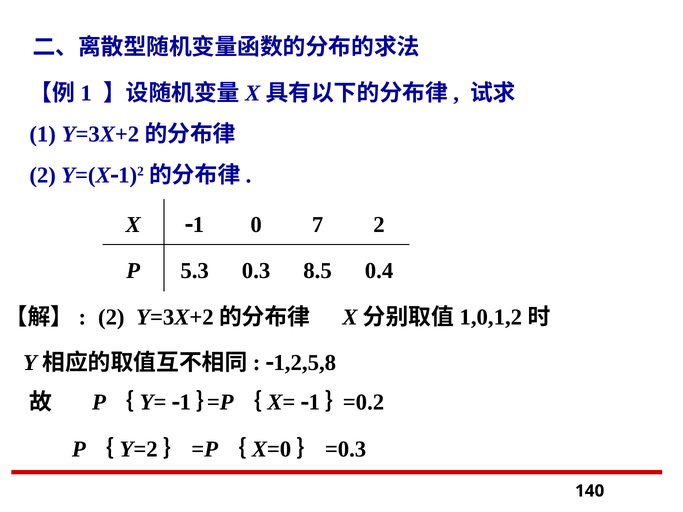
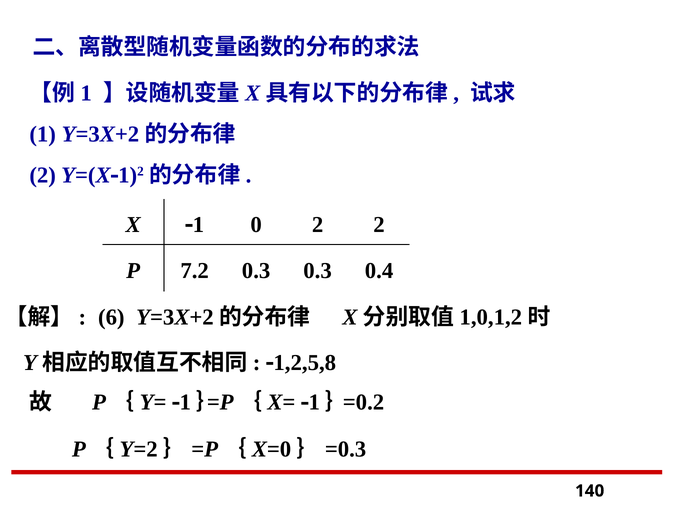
0 7: 7 -> 2
5.3: 5.3 -> 7.2
0.3 8.5: 8.5 -> 0.3
2 at (111, 317): 2 -> 6
